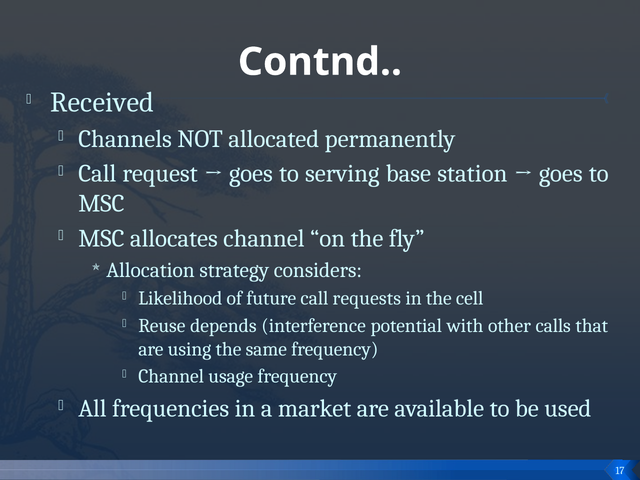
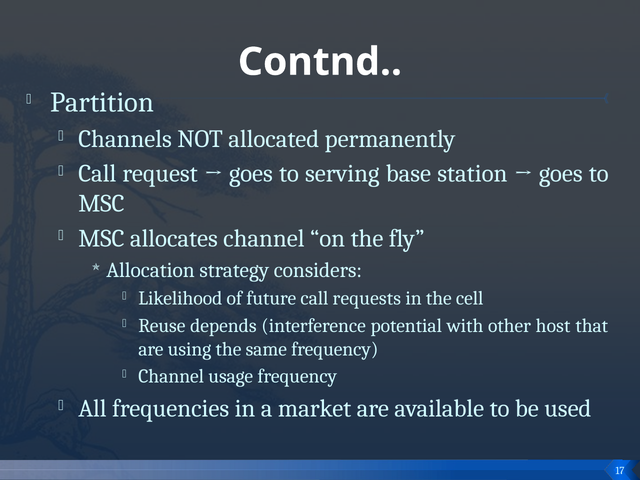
Received: Received -> Partition
calls: calls -> host
